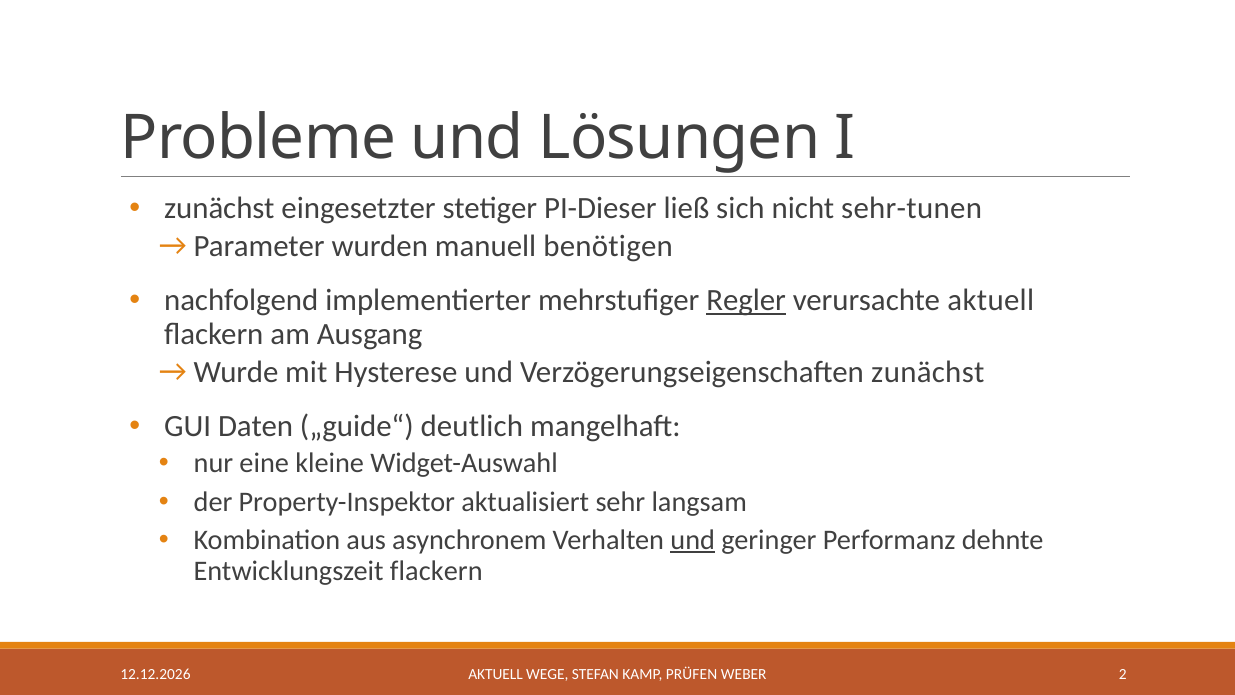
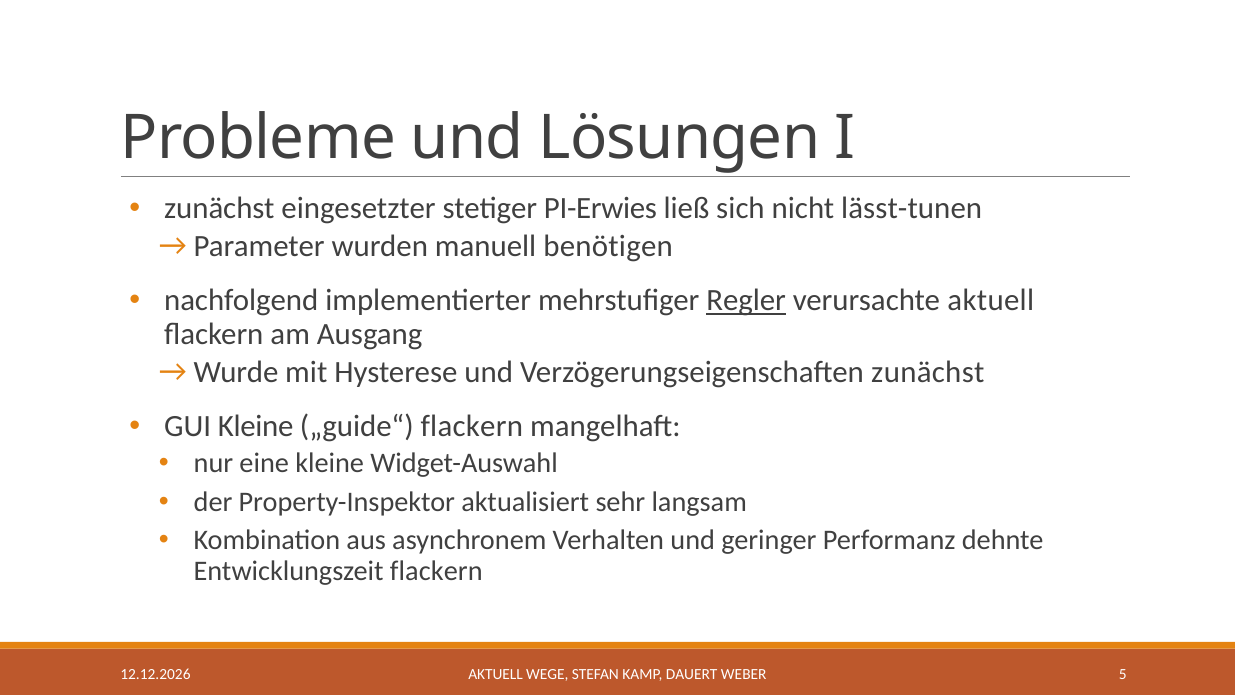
PI-Dieser: PI-Dieser -> PI-Erwies
sehr-tunen: sehr-tunen -> lässt-tunen
GUI Daten: Daten -> Kleine
„guide“ deutlich: deutlich -> flackern
und at (693, 540) underline: present -> none
PRÜFEN: PRÜFEN -> DAUERT
2: 2 -> 5
